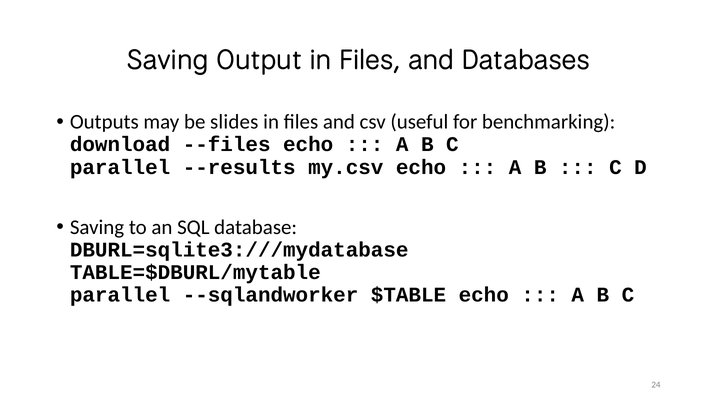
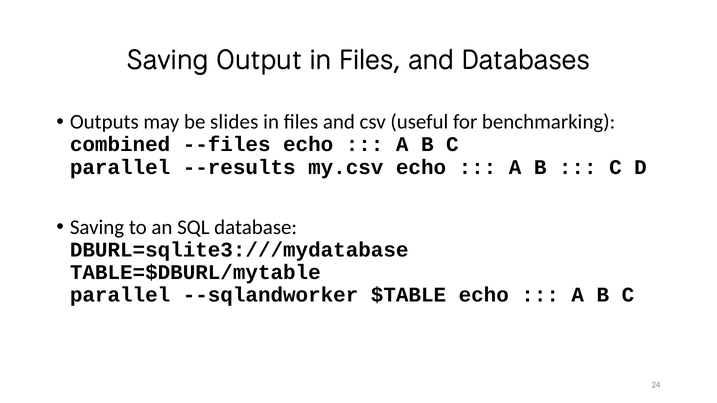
download: download -> combined
